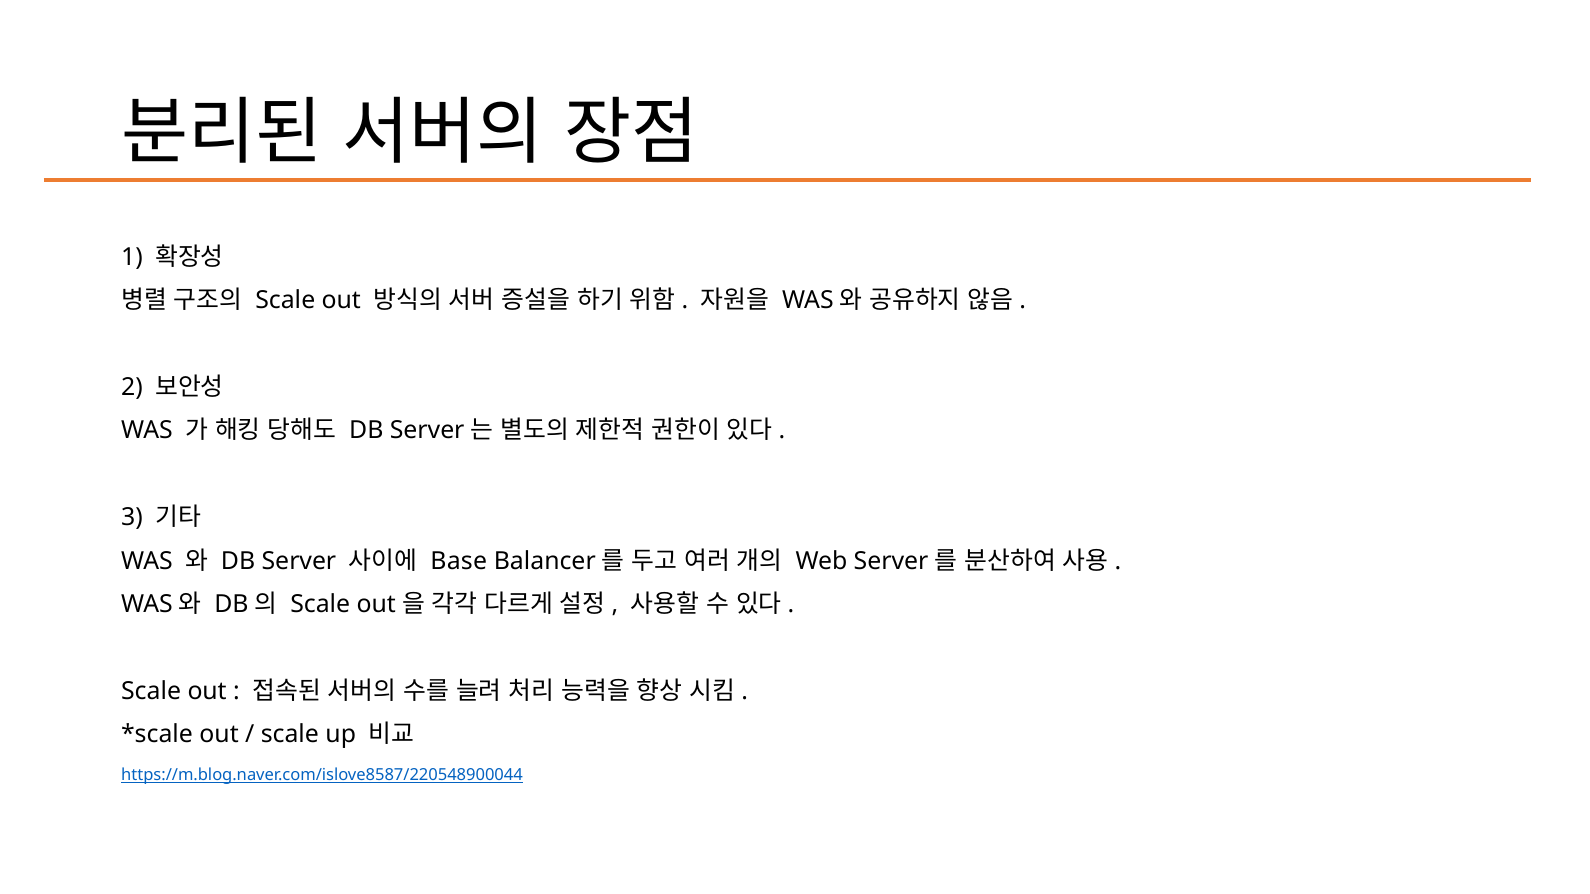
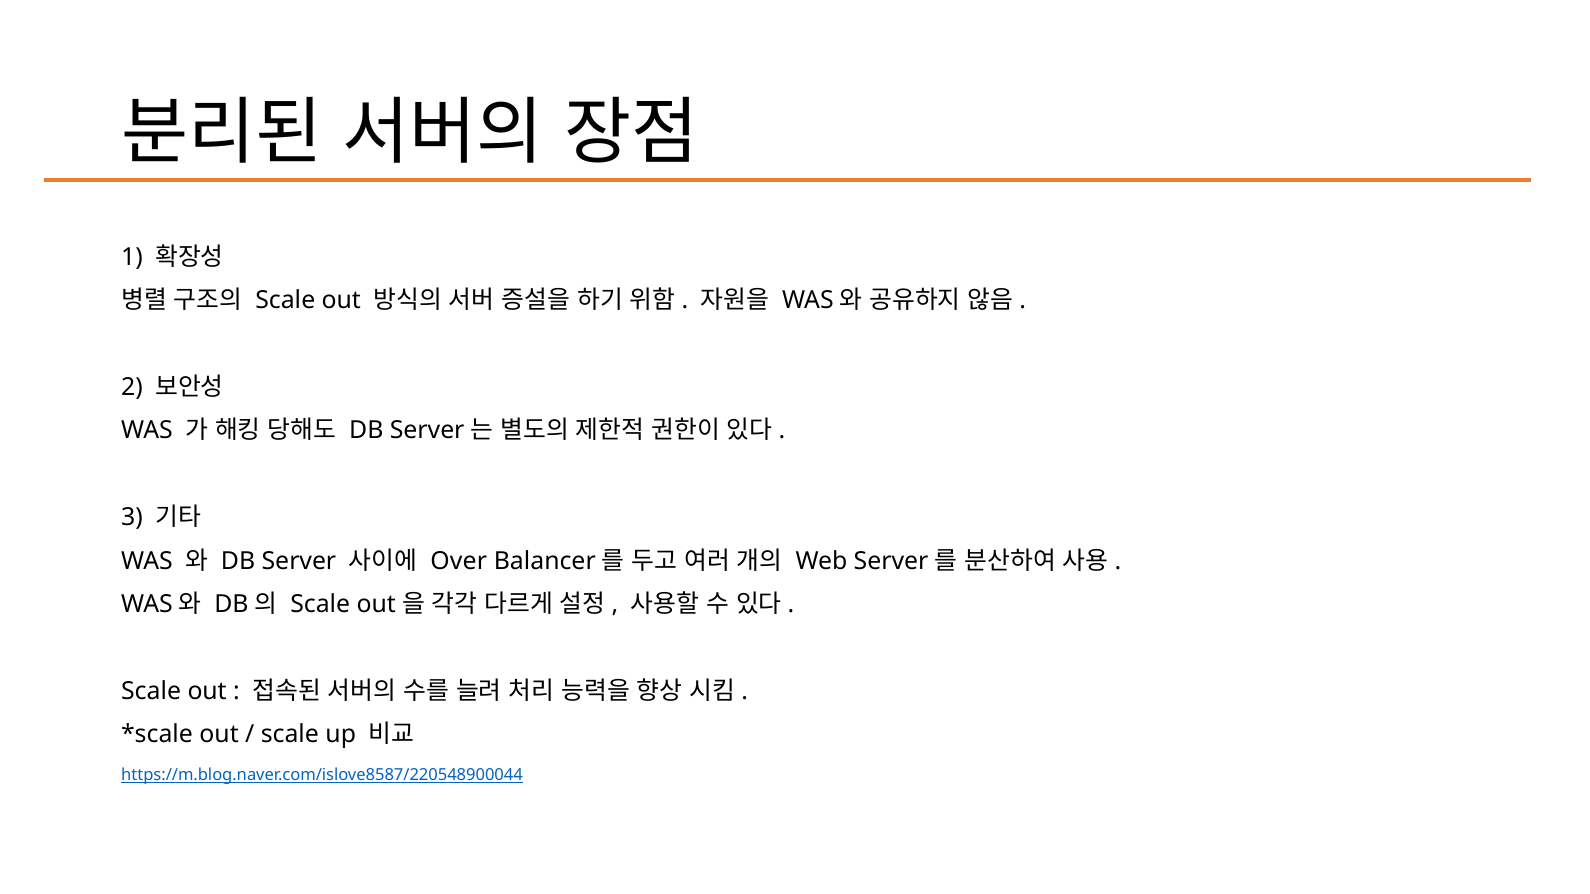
Base: Base -> Over
